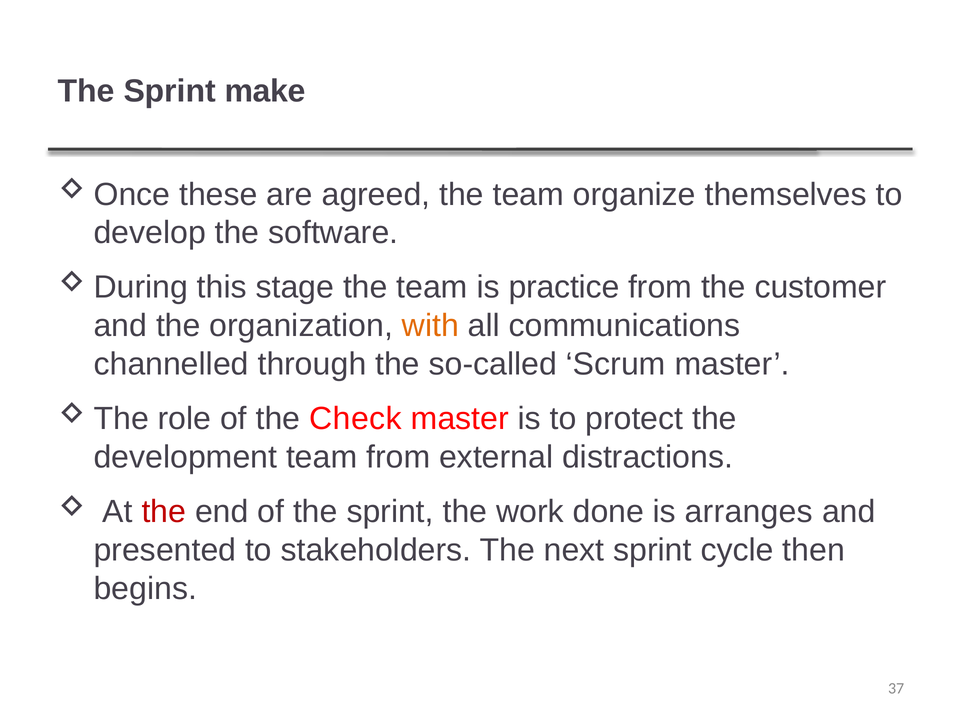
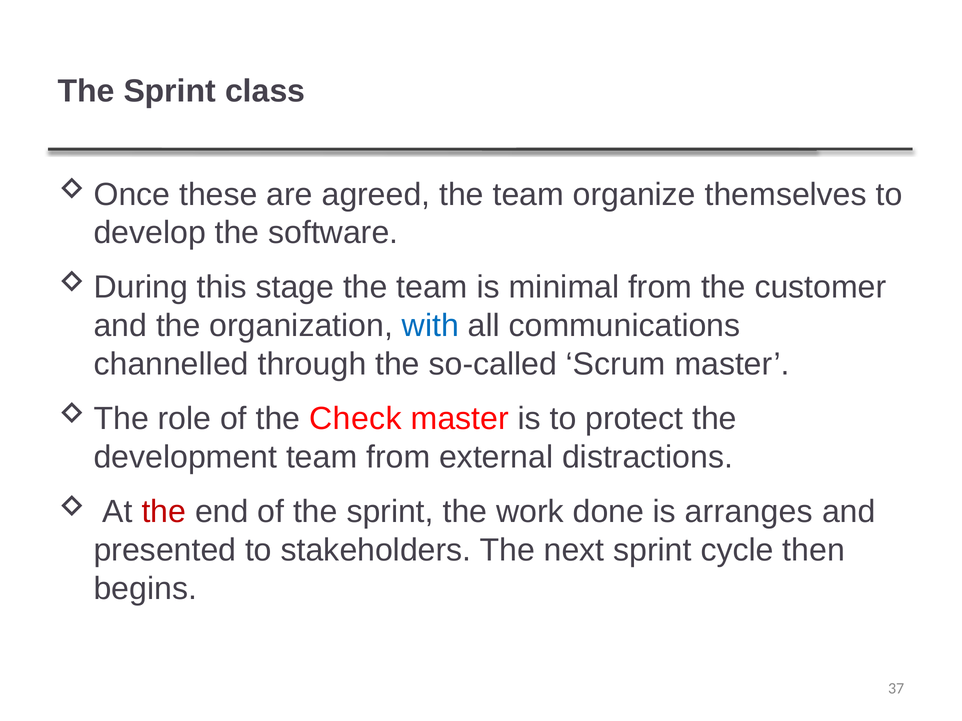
make: make -> class
practice: practice -> minimal
with colour: orange -> blue
